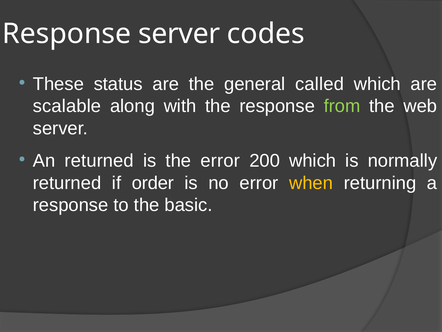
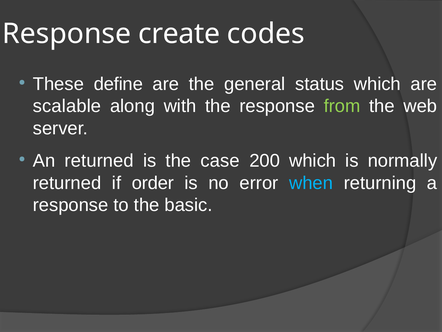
Response server: server -> create
status: status -> define
called: called -> status
the error: error -> case
when colour: yellow -> light blue
